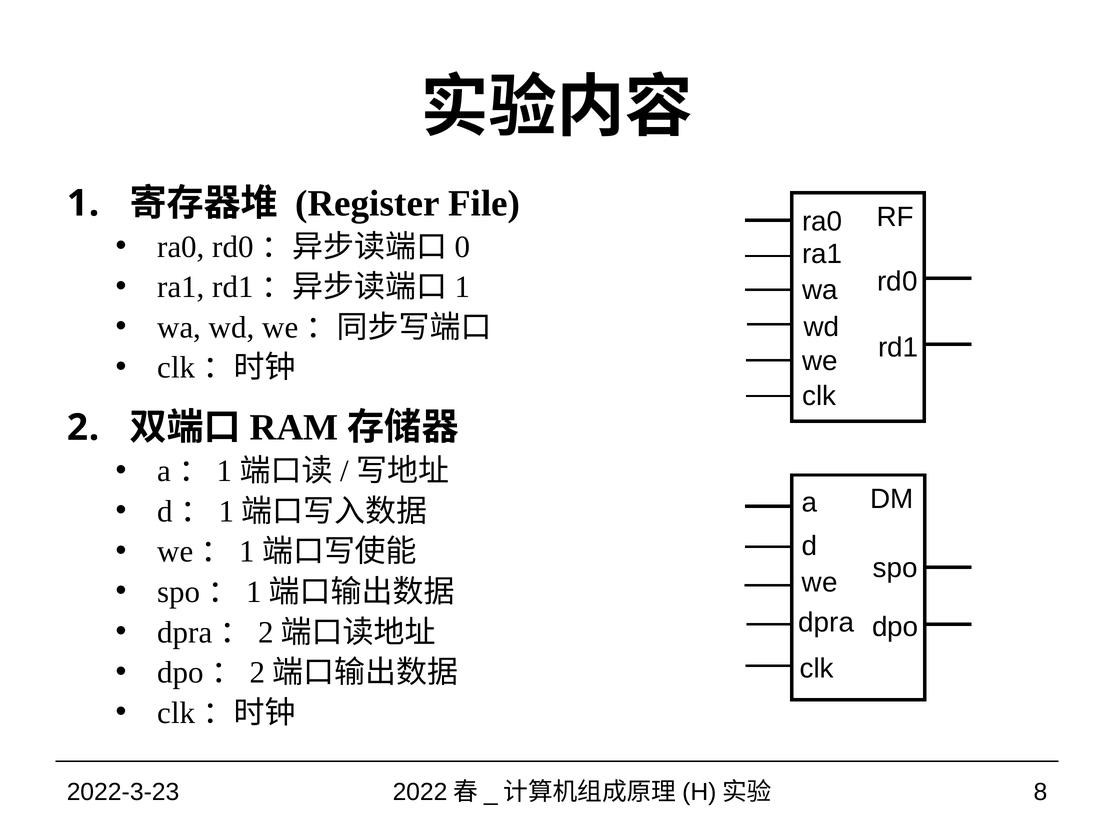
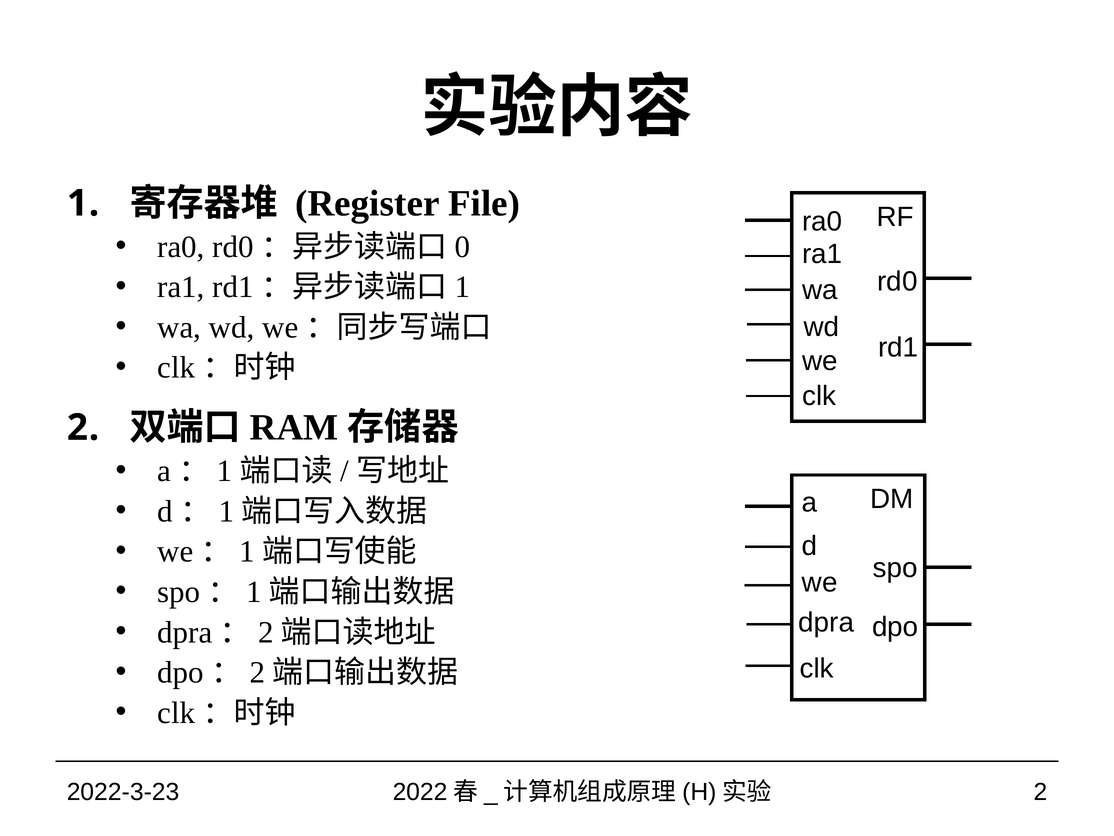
8 at (1040, 792): 8 -> 2
